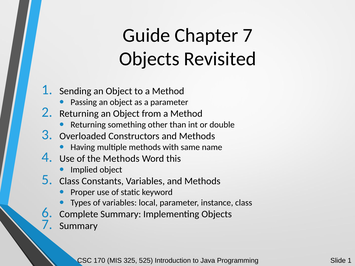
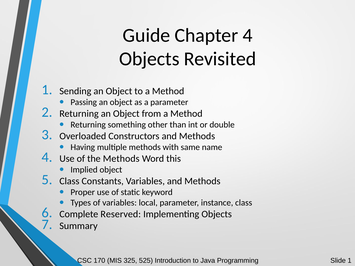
Chapter 7: 7 -> 4
Complete Summary: Summary -> Reserved
